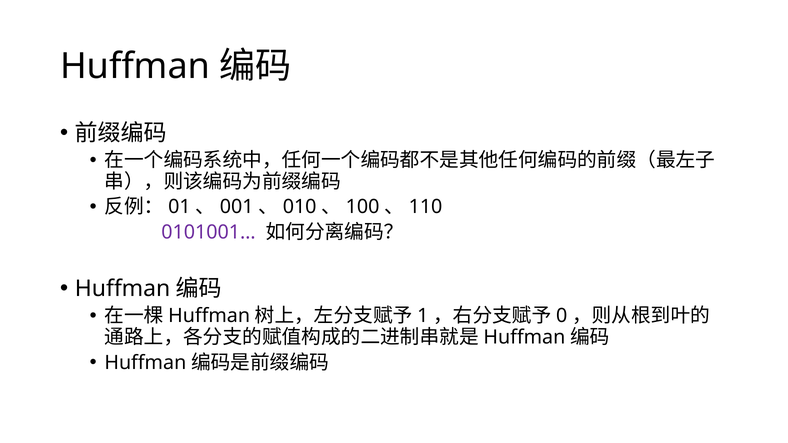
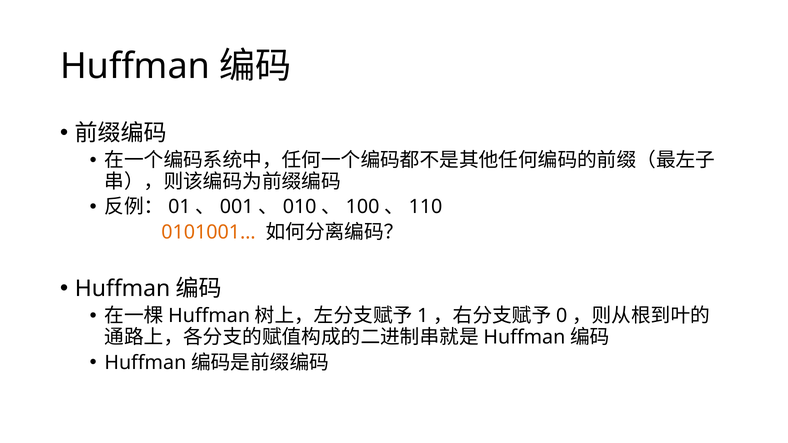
0101001… colour: purple -> orange
